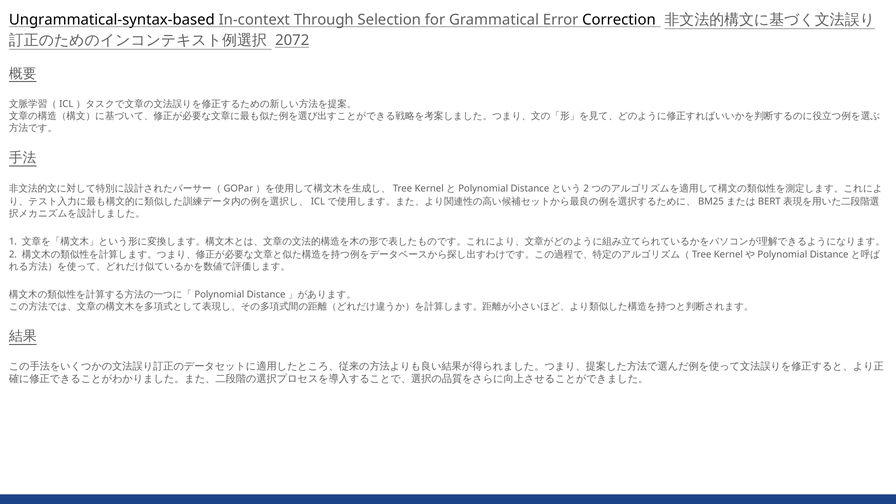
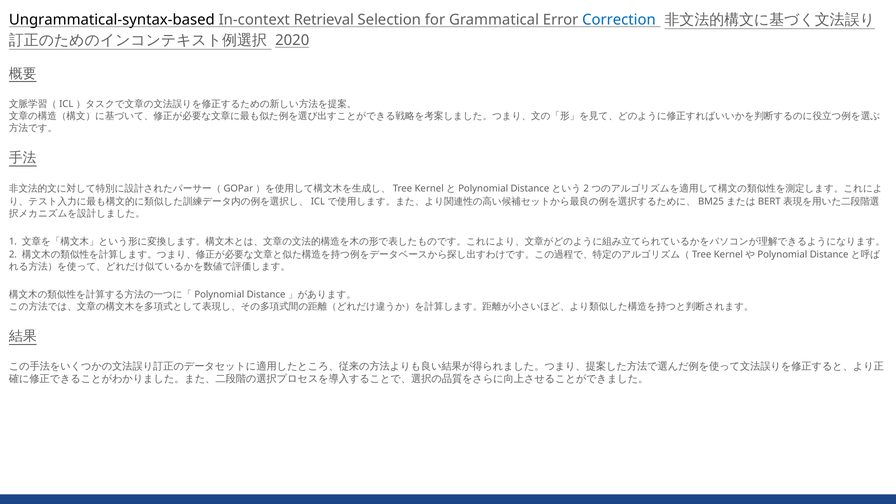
Through: Through -> Retrieval
Correction colour: black -> blue
2072: 2072 -> 2020
